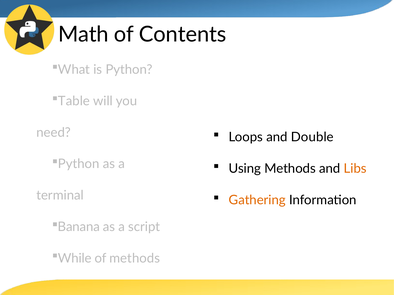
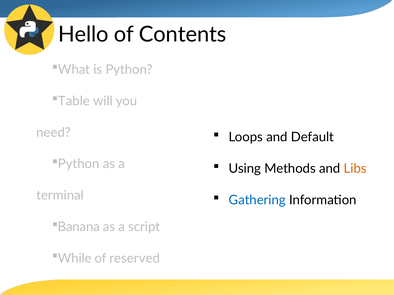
Math: Math -> Hello
Double: Double -> Default
Gathering colour: orange -> blue
of methods: methods -> reserved
